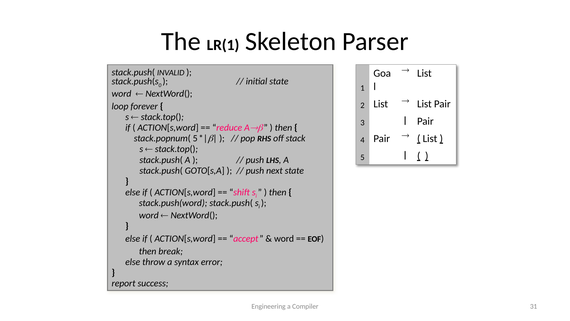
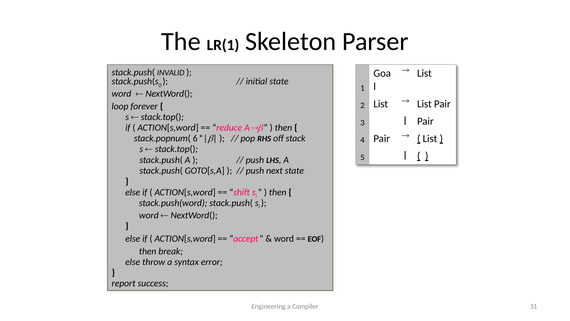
stack.popnum( 5: 5 -> 6
